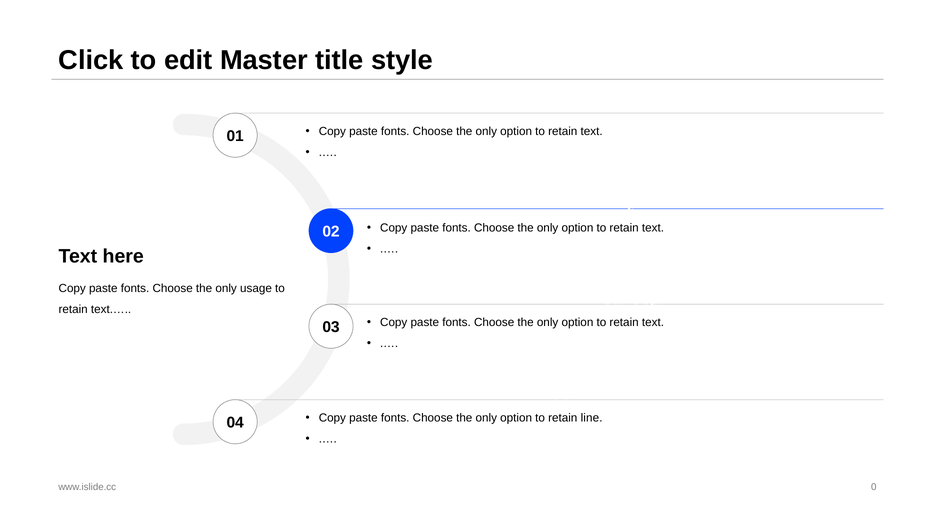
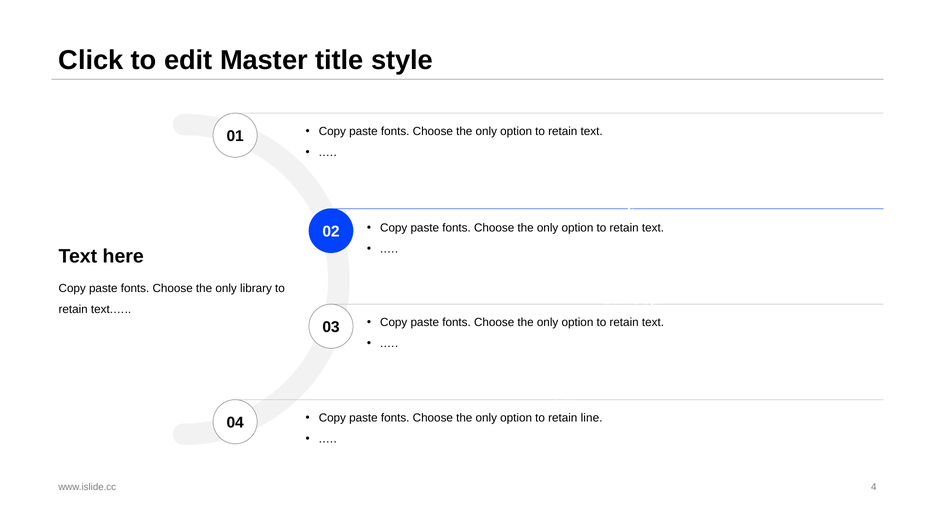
usage: usage -> library
0: 0 -> 4
